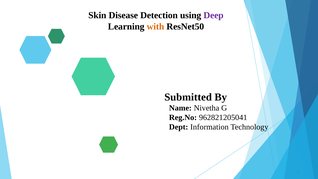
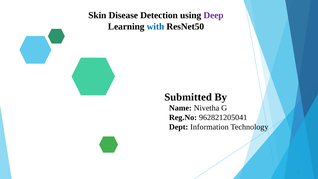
with colour: orange -> blue
